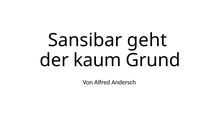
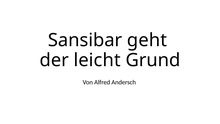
kaum: kaum -> leicht
